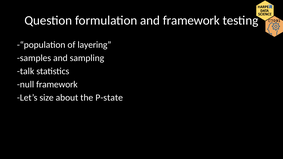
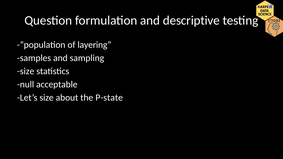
and framework: framework -> descriptive
talk at (26, 71): talk -> size
null framework: framework -> acceptable
